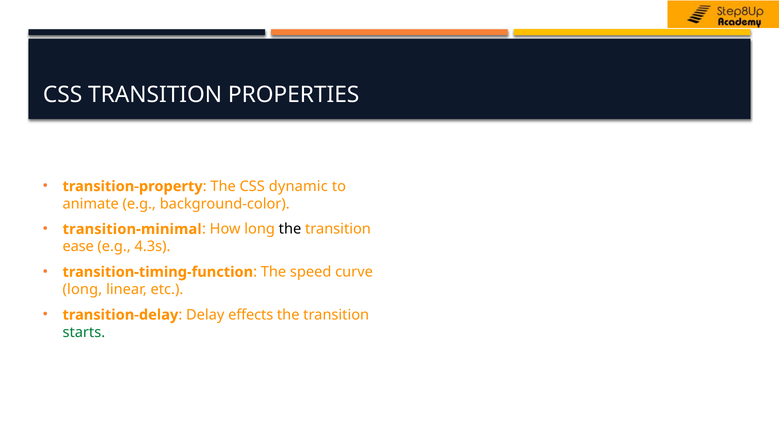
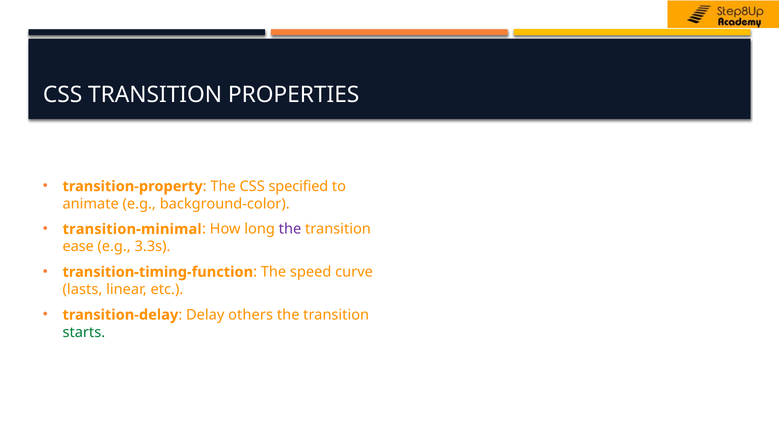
dynamic: dynamic -> specified
the at (290, 229) colour: black -> purple
4.3s: 4.3s -> 3.3s
long at (82, 290): long -> lasts
effects: effects -> others
